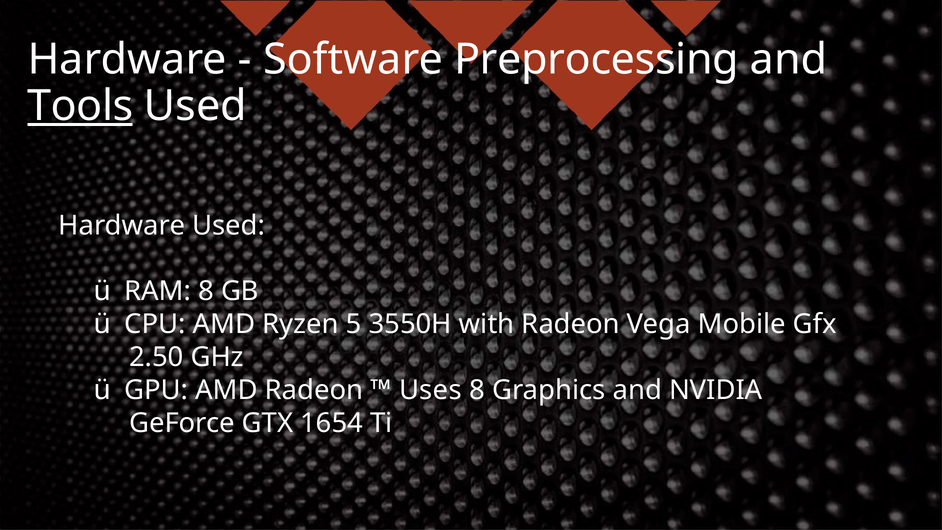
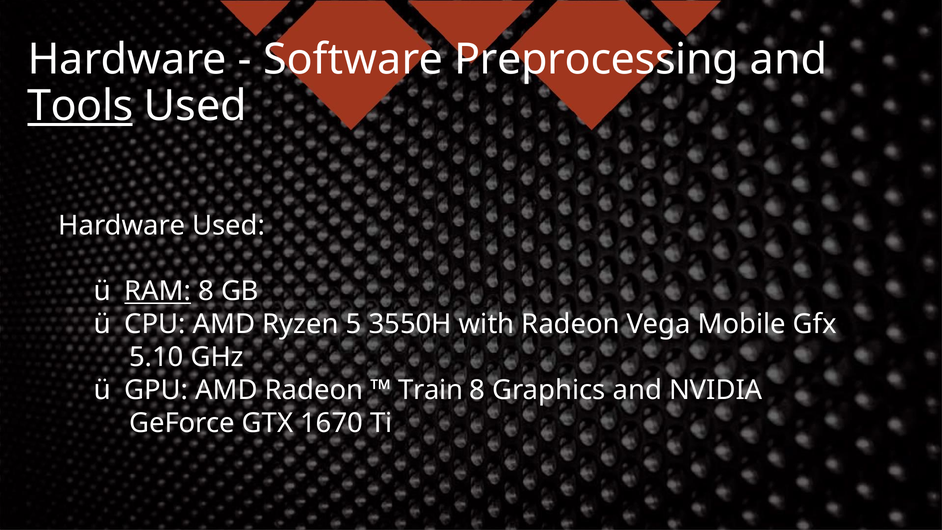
RAM underline: none -> present
2.50: 2.50 -> 5.10
Uses: Uses -> Train
1654: 1654 -> 1670
